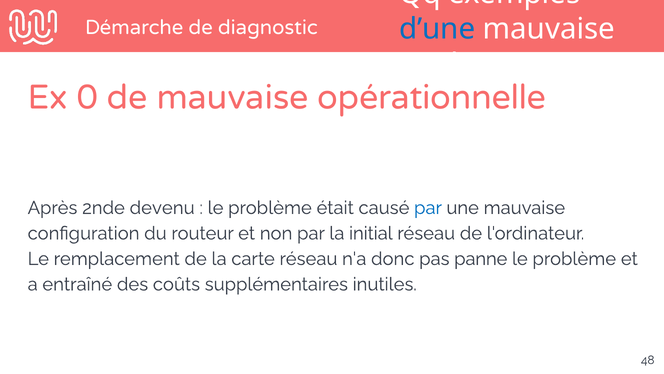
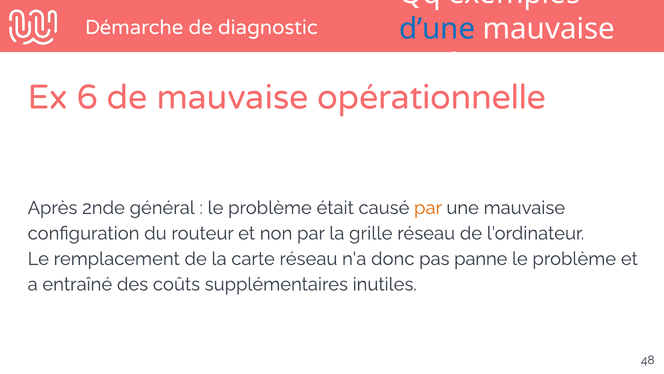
0: 0 -> 6
devenu: devenu -> général
par at (428, 208) colour: blue -> orange
initial: initial -> grille
